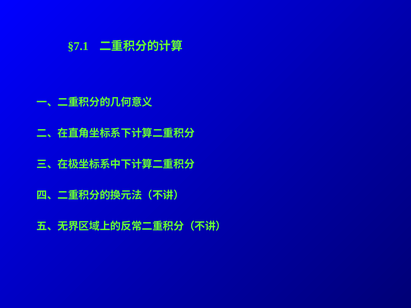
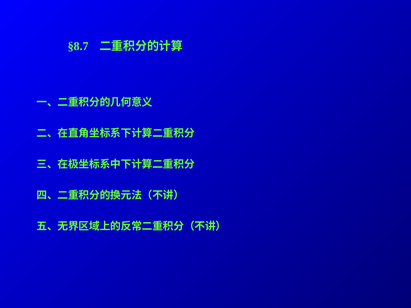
§7.1: §7.1 -> §8.7
